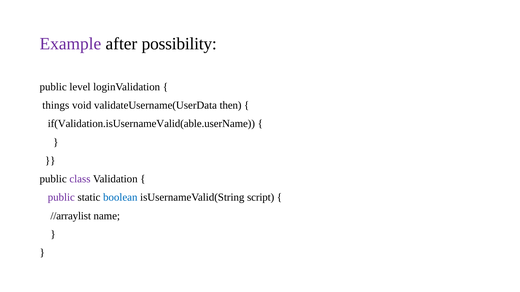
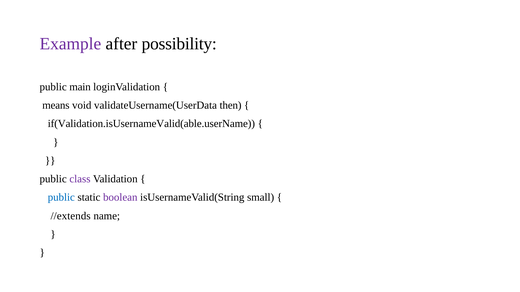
level: level -> main
things: things -> means
public at (61, 198) colour: purple -> blue
boolean colour: blue -> purple
script: script -> small
//arraylist: //arraylist -> //extends
